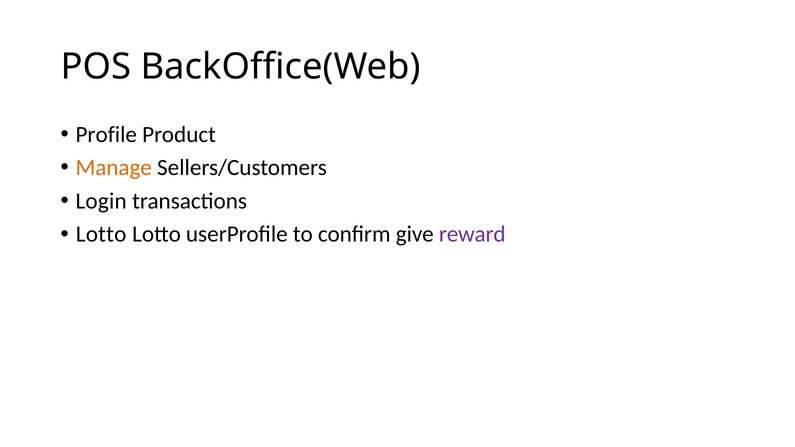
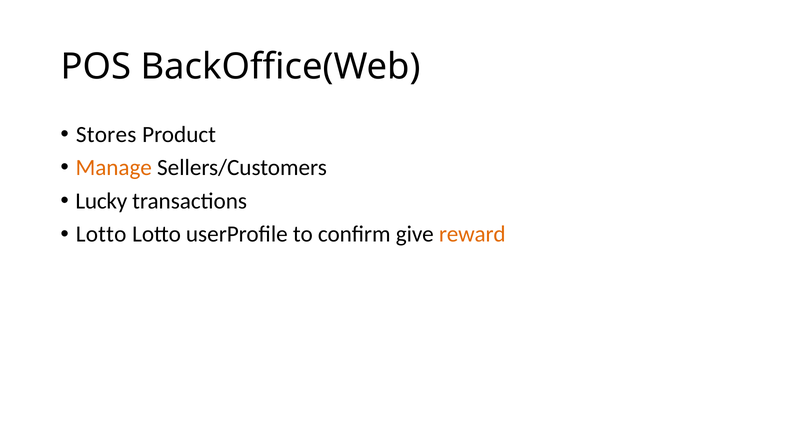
Profile: Profile -> Stores
Login: Login -> Lucky
reward colour: purple -> orange
